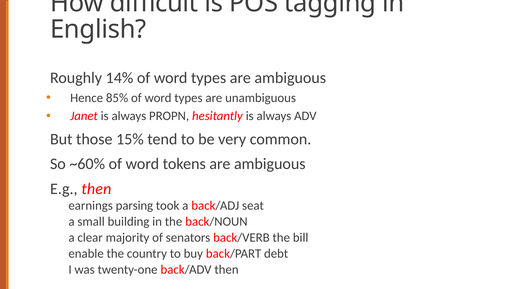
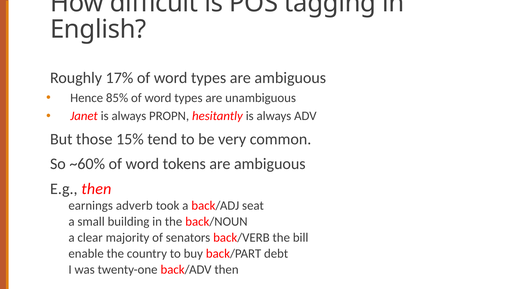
14%: 14% -> 17%
parsing: parsing -> adverb
